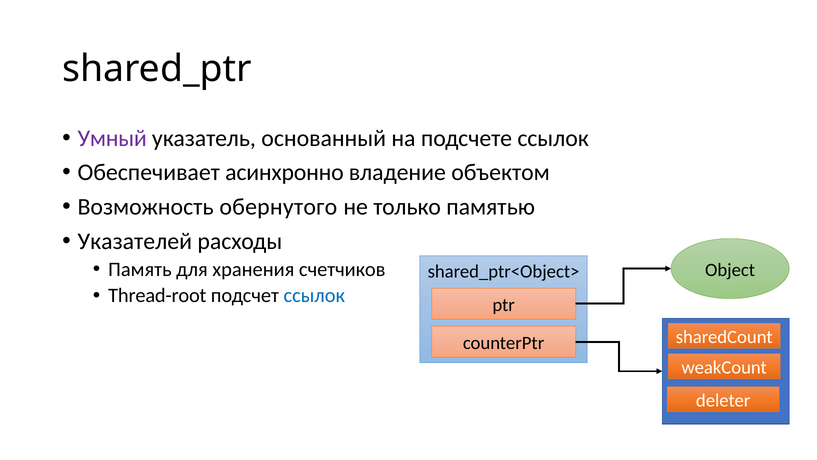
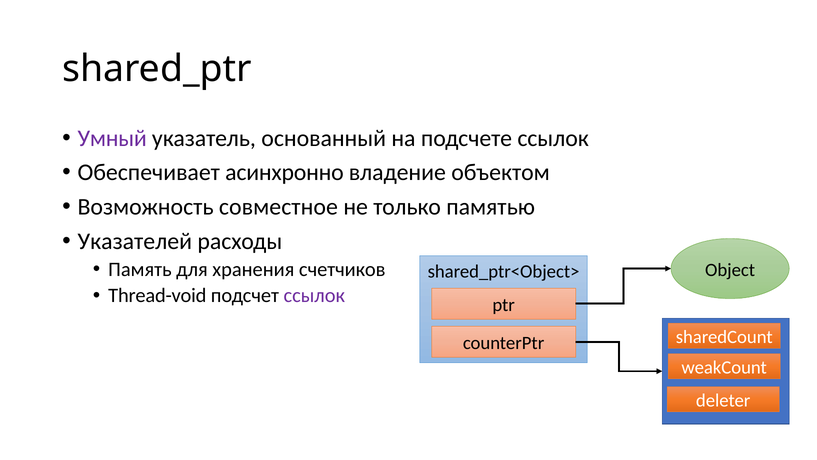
обернутого: обернутого -> совместное
Thread-root: Thread-root -> Thread-void
ссылок at (314, 295) colour: blue -> purple
